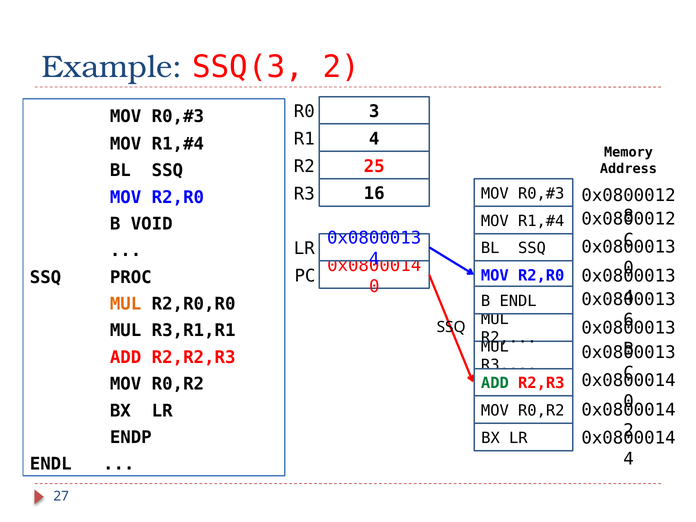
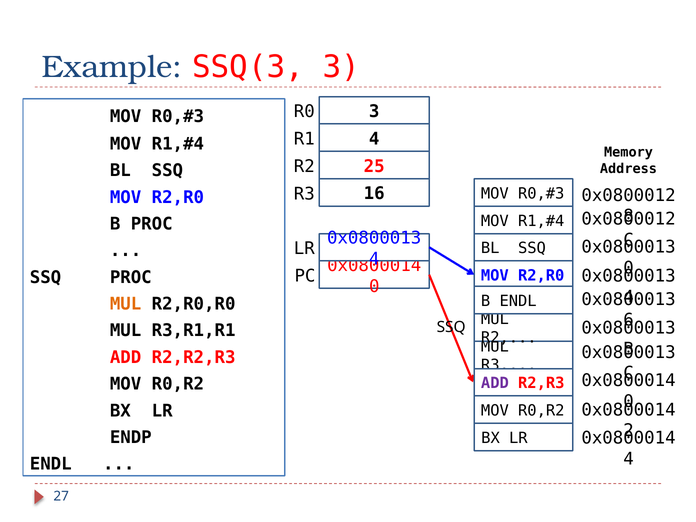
SSQ(3 2: 2 -> 3
B VOID: VOID -> PROC
ADD at (495, 383) colour: green -> purple
